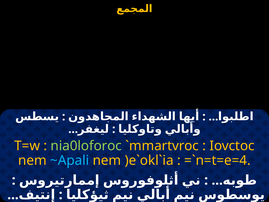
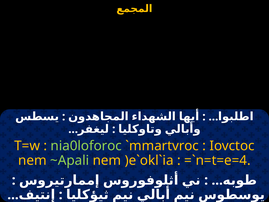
~Apali colour: light blue -> light green
